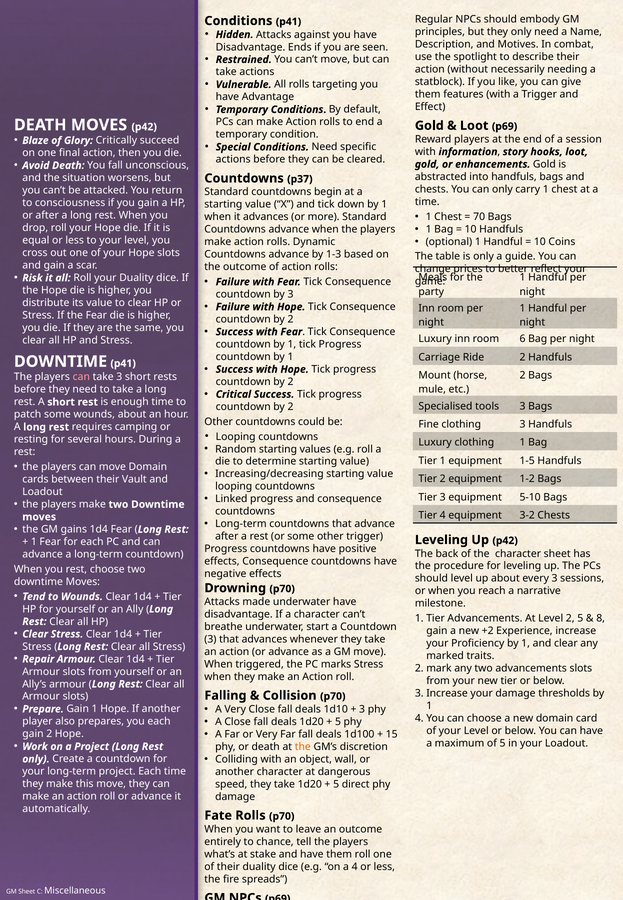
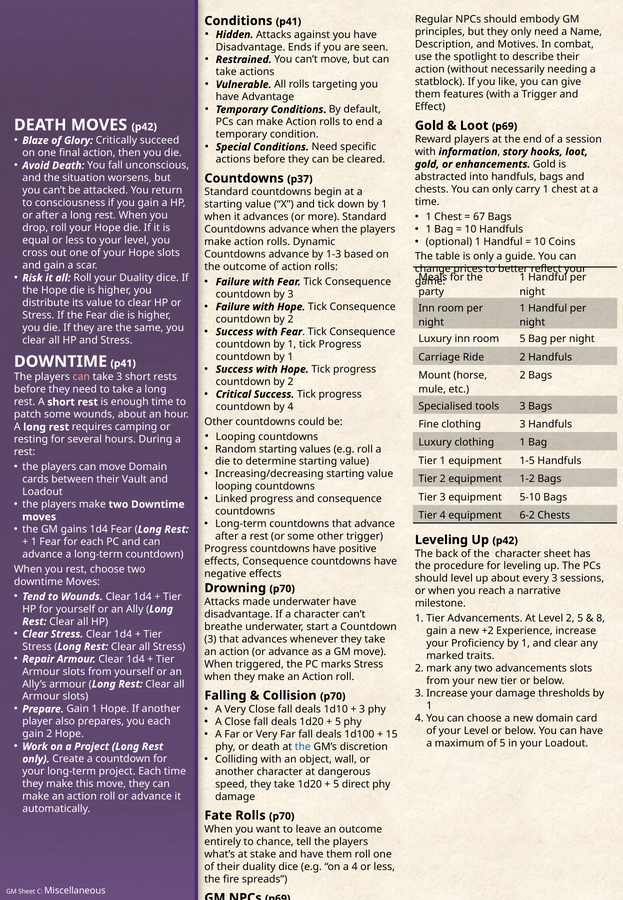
70: 70 -> 67
room 6: 6 -> 5
2 at (291, 407): 2 -> 4
3-2: 3-2 -> 6-2
the at (303, 747) colour: orange -> blue
